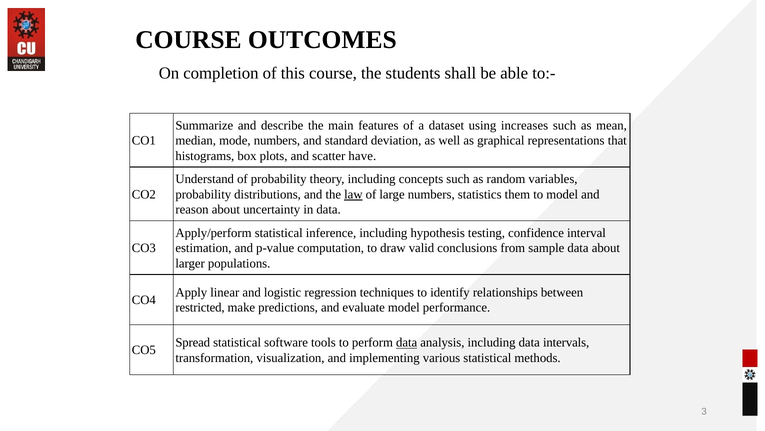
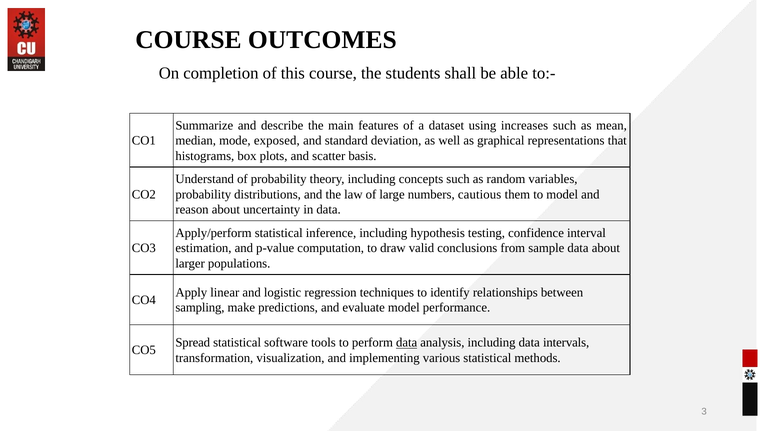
mode numbers: numbers -> exposed
have: have -> basis
law underline: present -> none
statistics: statistics -> cautious
restricted: restricted -> sampling
